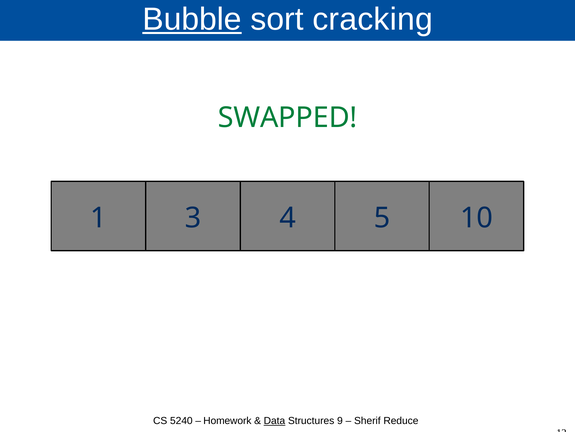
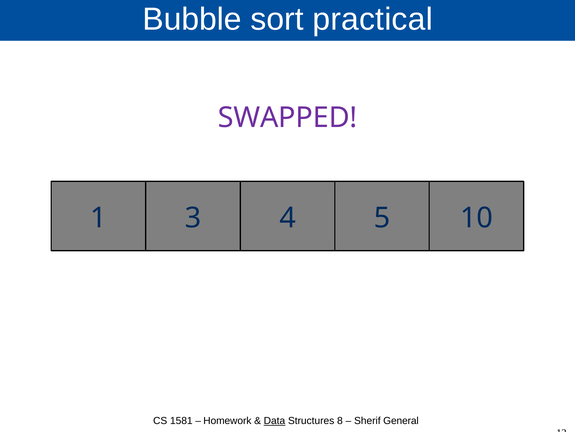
Bubble underline: present -> none
cracking: cracking -> practical
SWAPPED colour: green -> purple
5240: 5240 -> 1581
9: 9 -> 8
Reduce: Reduce -> General
